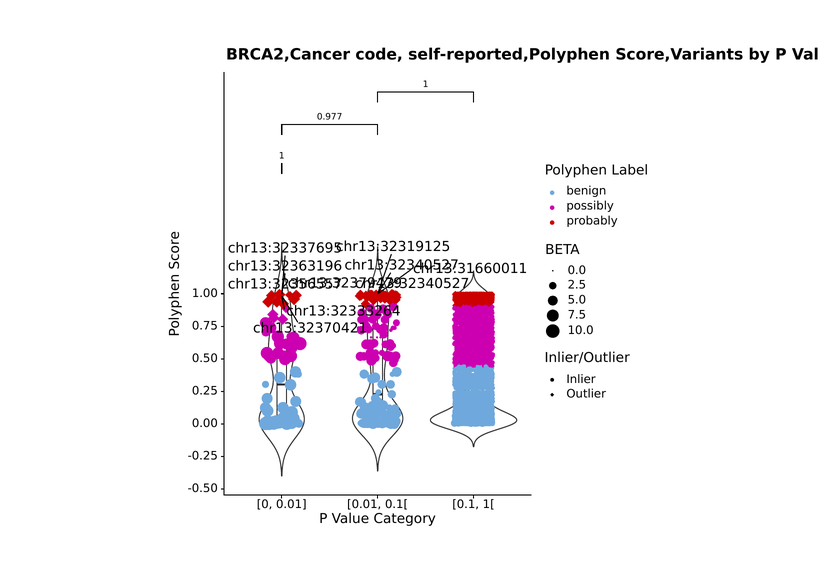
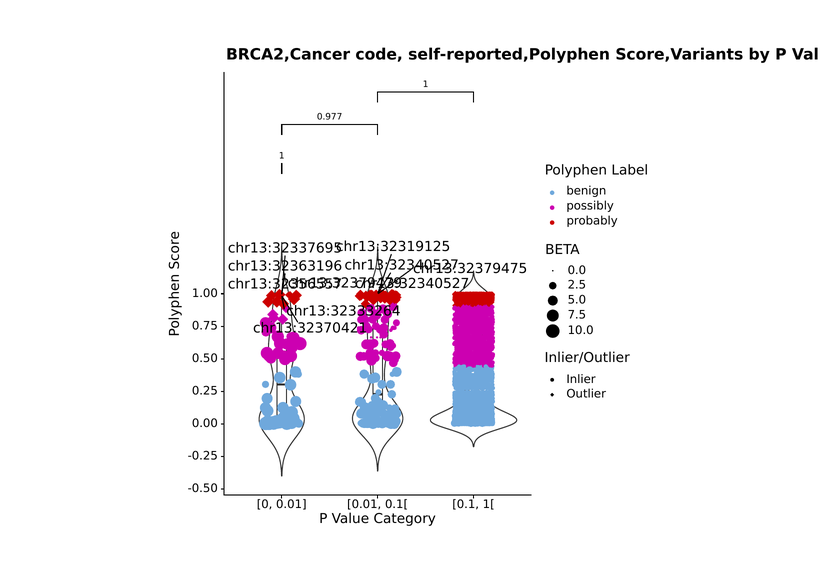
chr13:31660011: chr13:31660011 -> chr13:32379475
